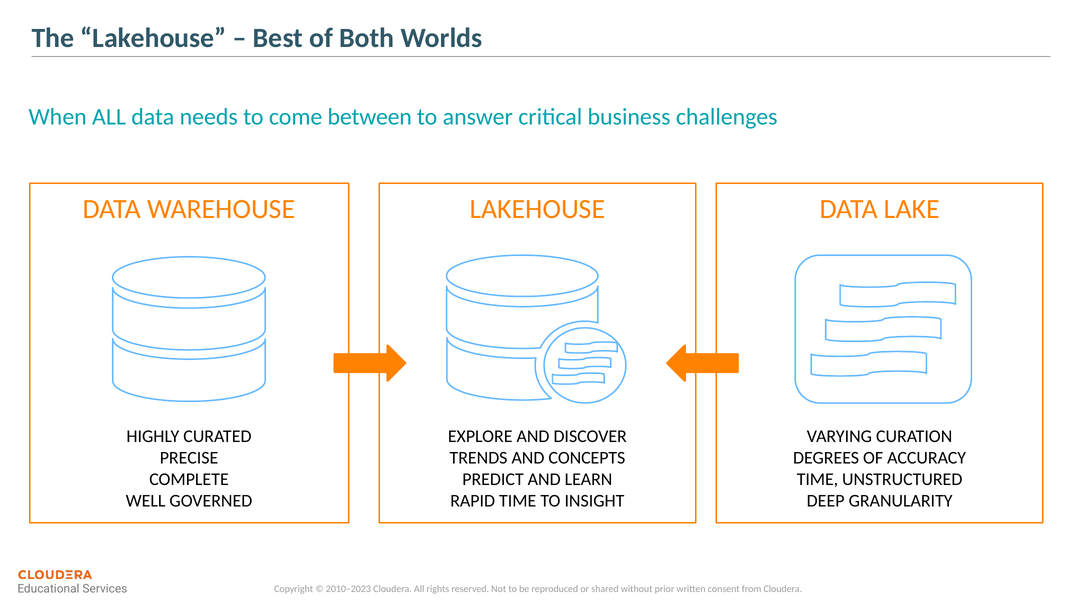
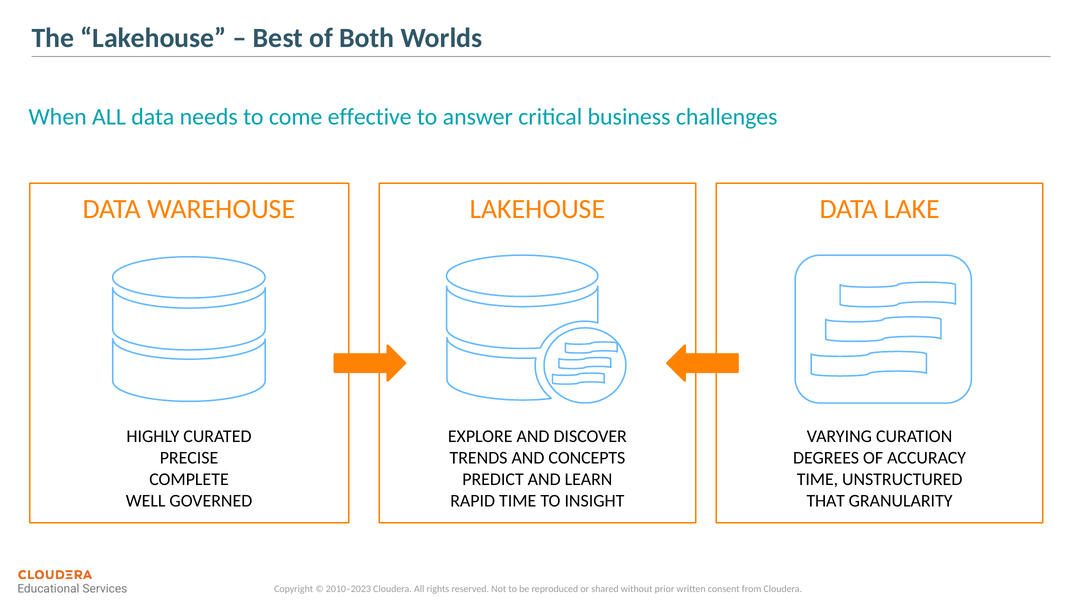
between: between -> effective
DEEP: DEEP -> THAT
